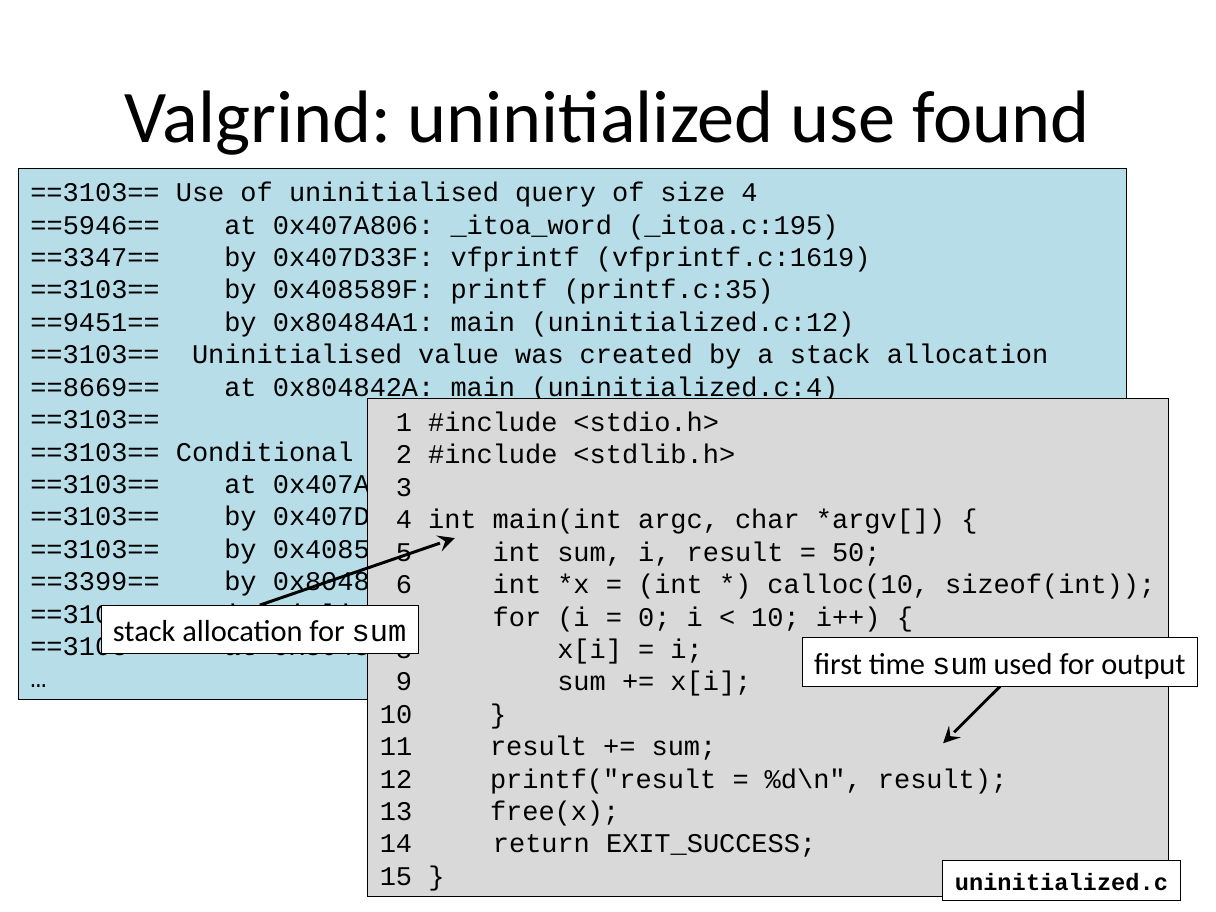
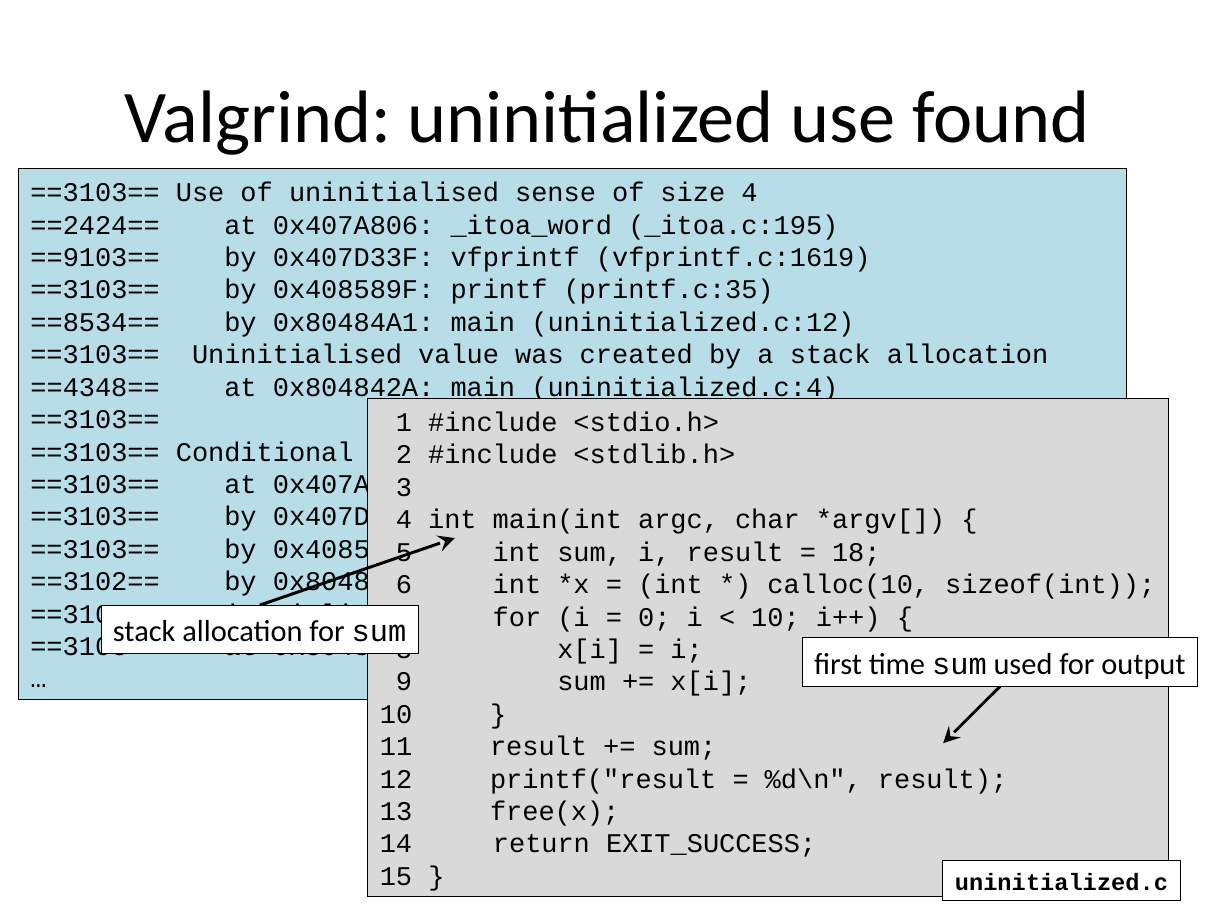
query: query -> sense
==5946==: ==5946== -> ==2424==
==3347==: ==3347== -> ==9103==
==9451==: ==9451== -> ==8534==
==8669==: ==8669== -> ==4348==
50: 50 -> 18
==3399==: ==3399== -> ==3102==
